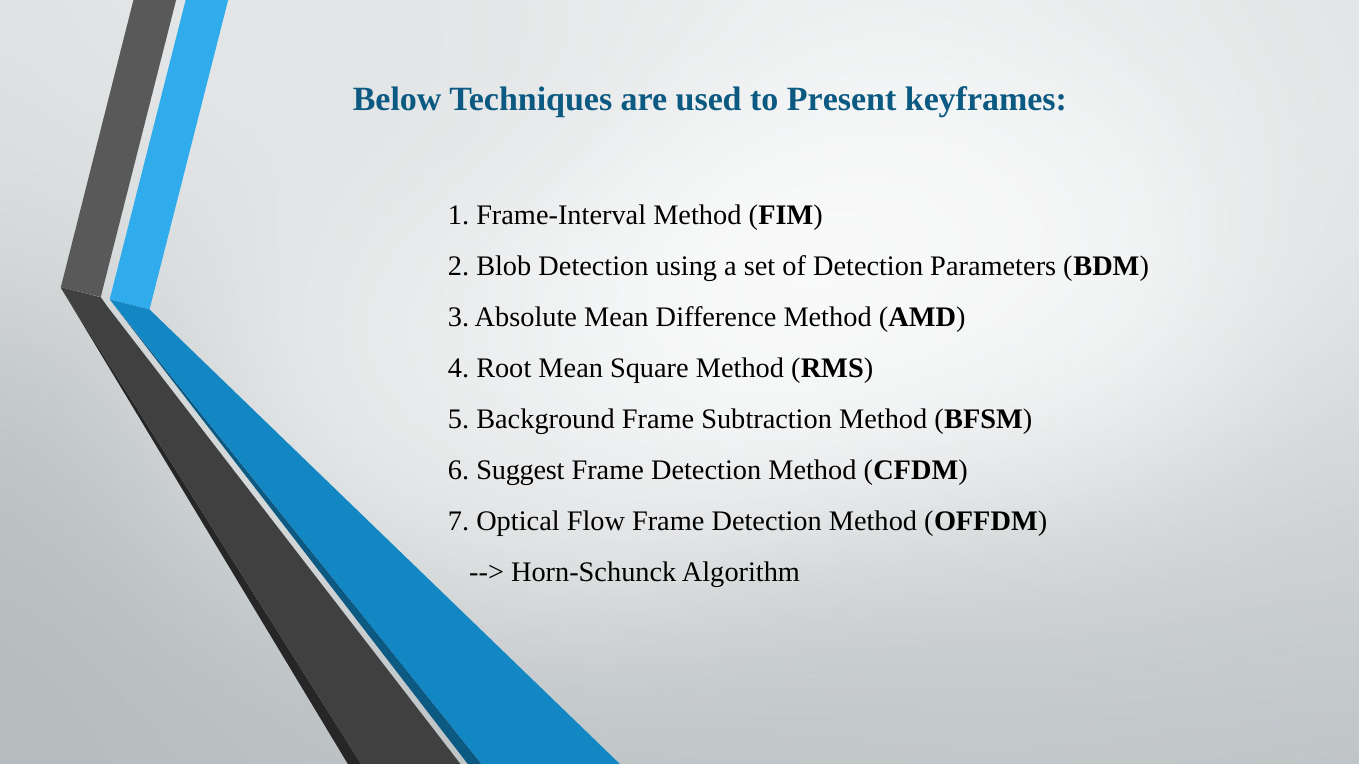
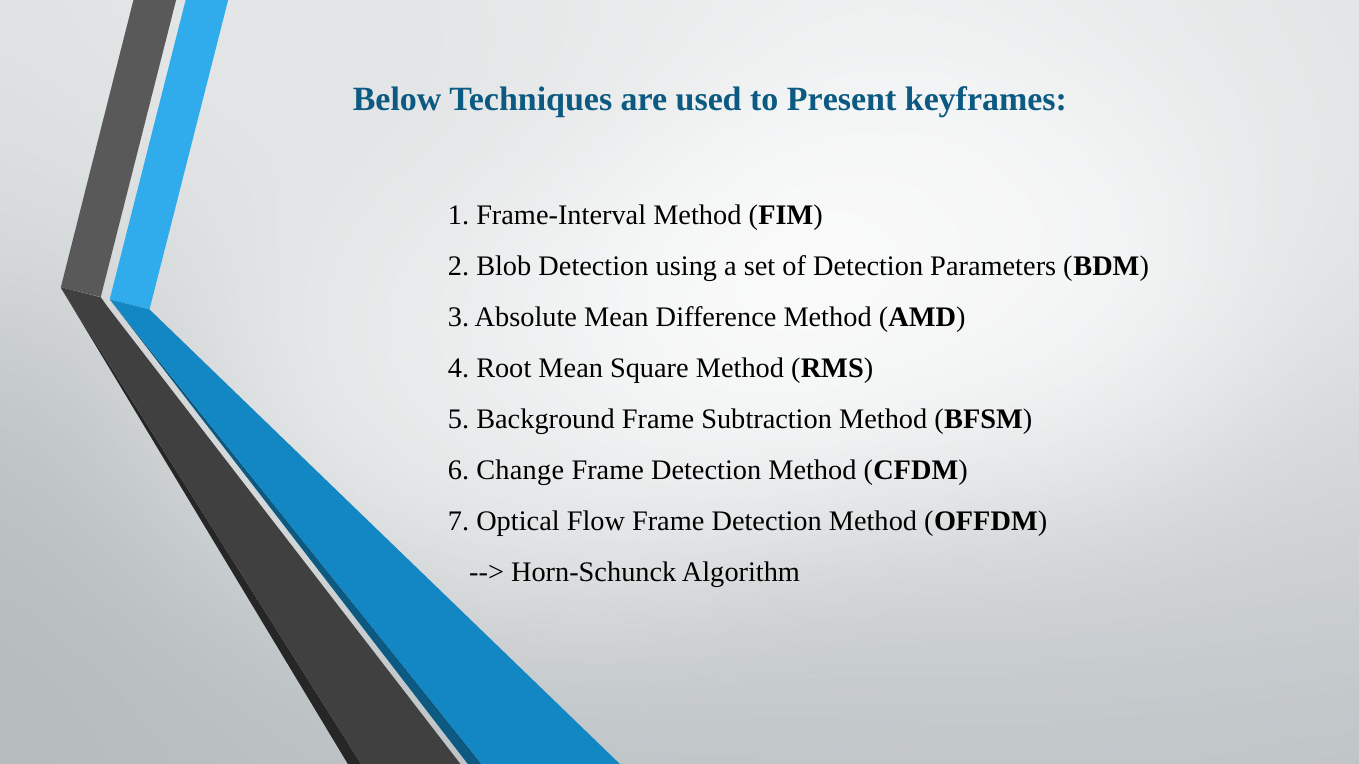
Suggest: Suggest -> Change
